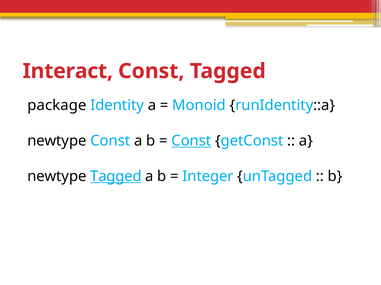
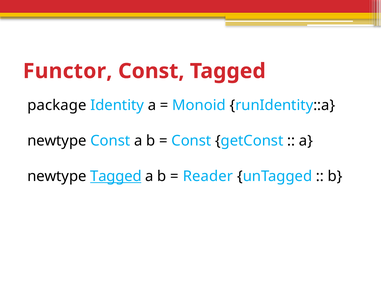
Interact: Interact -> Functor
Const at (191, 141) underline: present -> none
Integer: Integer -> Reader
